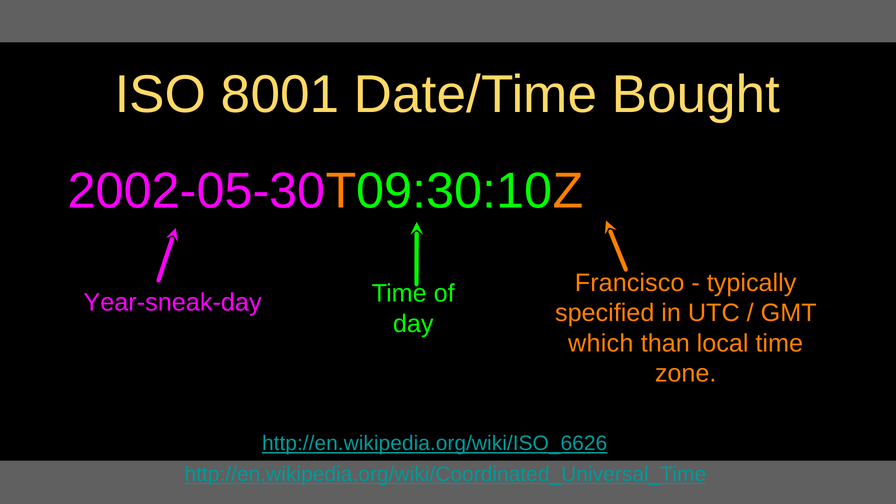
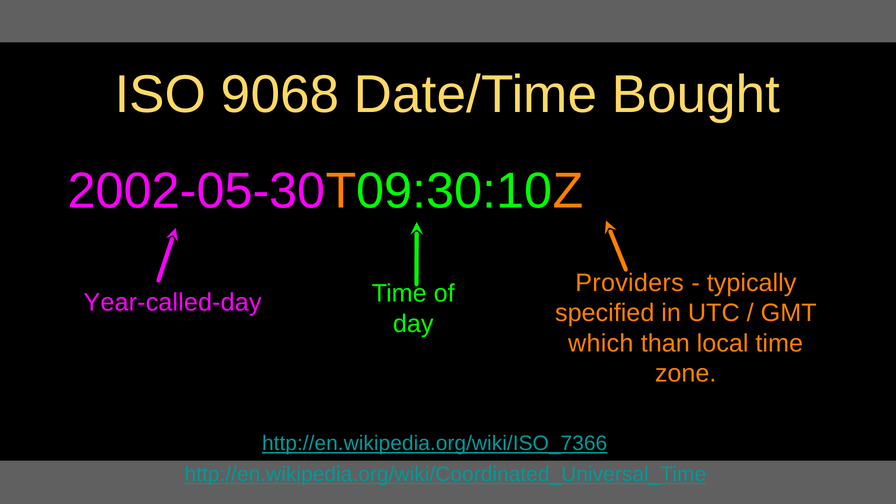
8001: 8001 -> 9068
Francisco: Francisco -> Providers
Year-sneak-day: Year-sneak-day -> Year-called-day
http://en.wikipedia.org/wiki/ISO_6626: http://en.wikipedia.org/wiki/ISO_6626 -> http://en.wikipedia.org/wiki/ISO_7366
